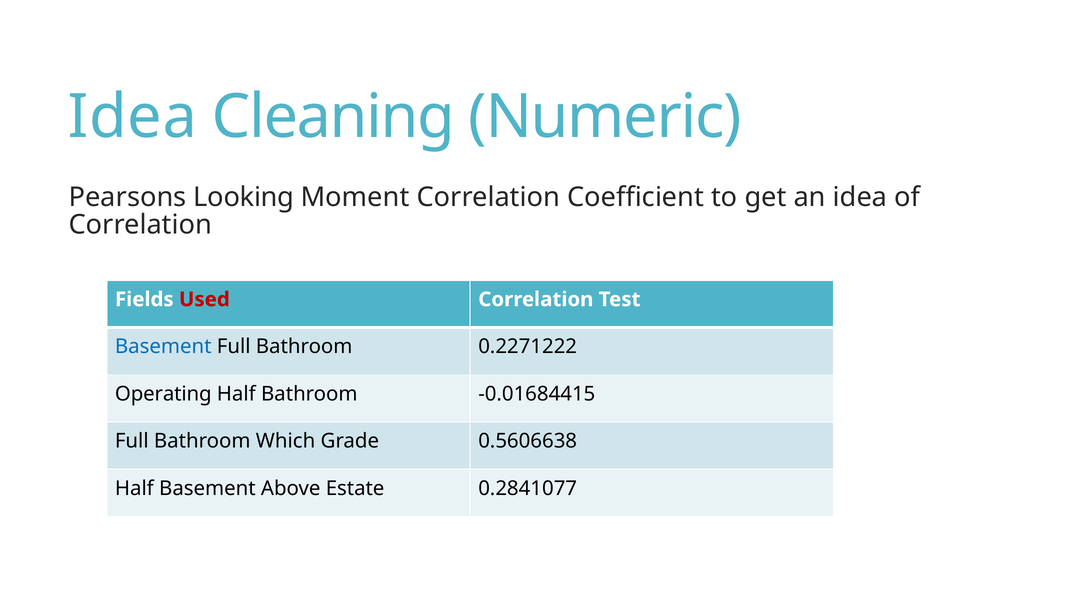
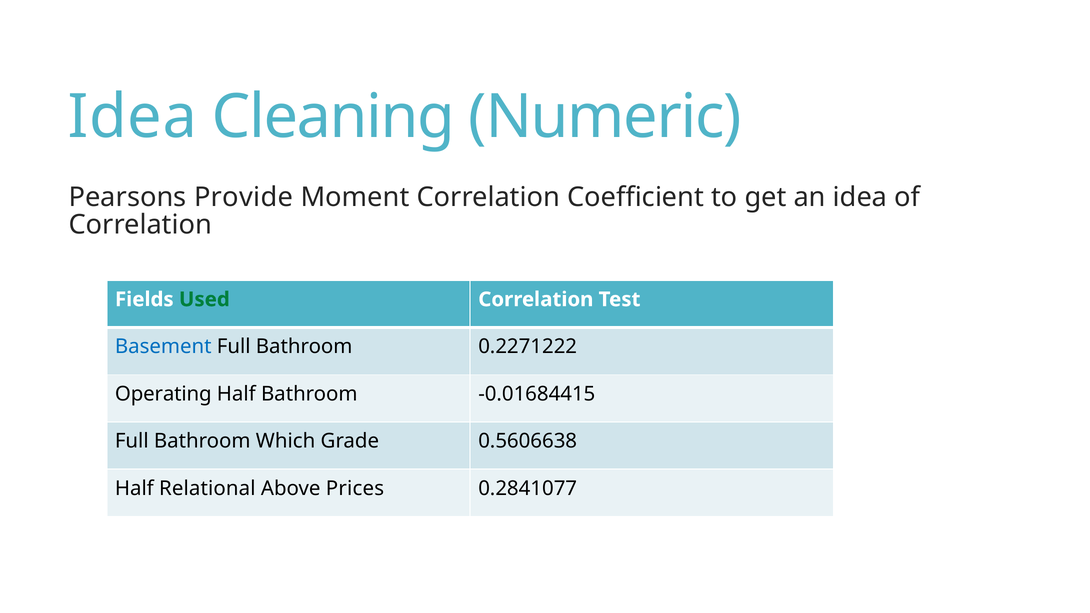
Looking: Looking -> Provide
Used colour: red -> green
Half Basement: Basement -> Relational
Estate: Estate -> Prices
